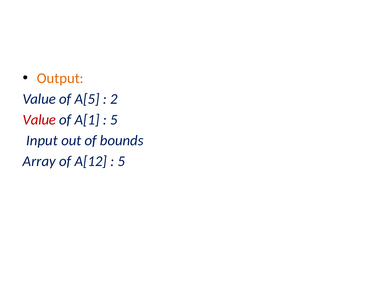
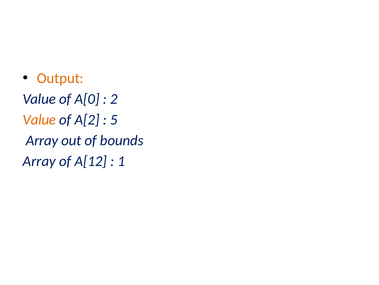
A[5: A[5 -> A[0
Value at (39, 119) colour: red -> orange
A[1: A[1 -> A[2
Input at (42, 140): Input -> Array
5 at (121, 161): 5 -> 1
